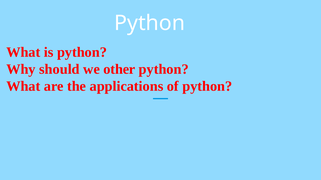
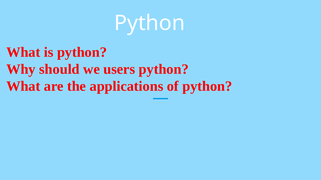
other: other -> users
